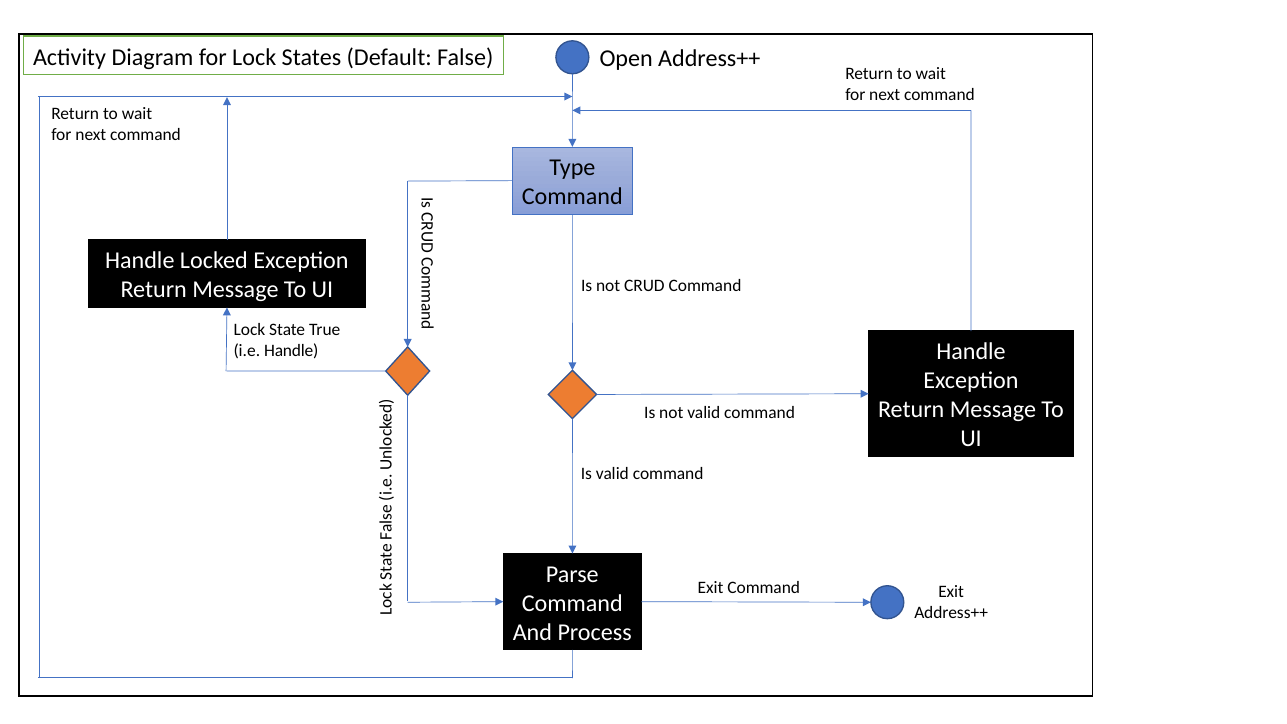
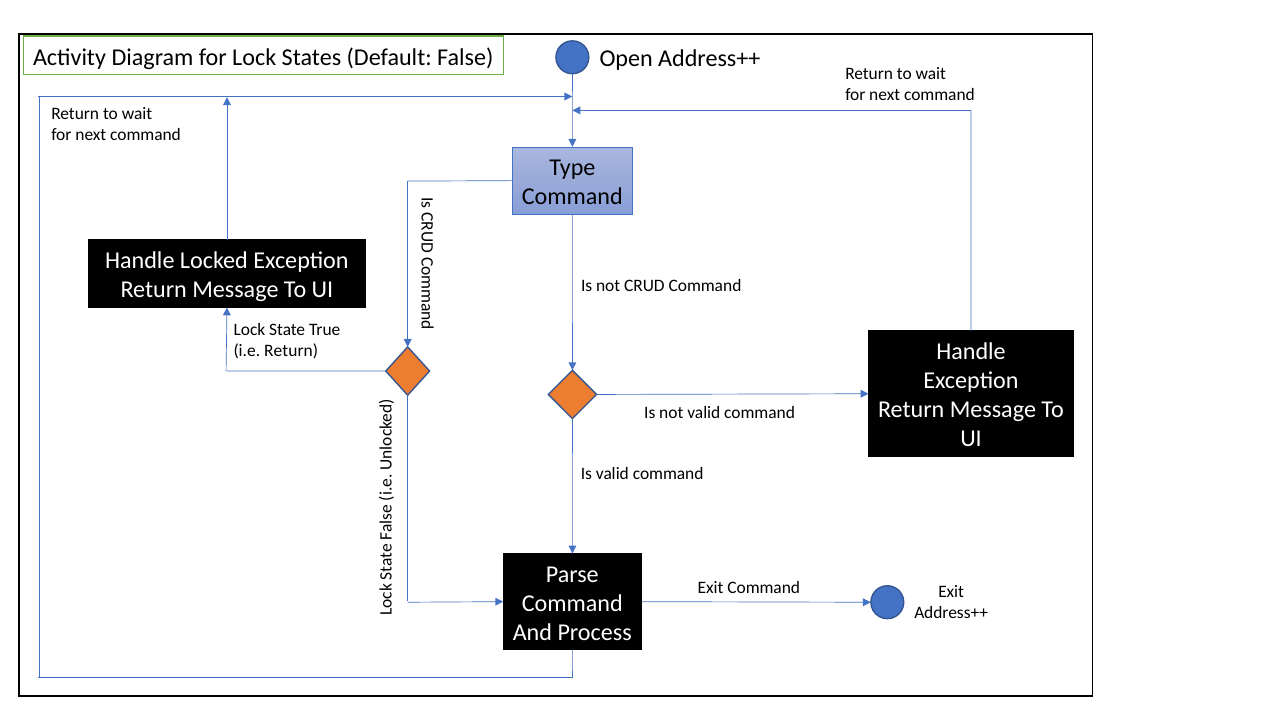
i.e Handle: Handle -> Return
